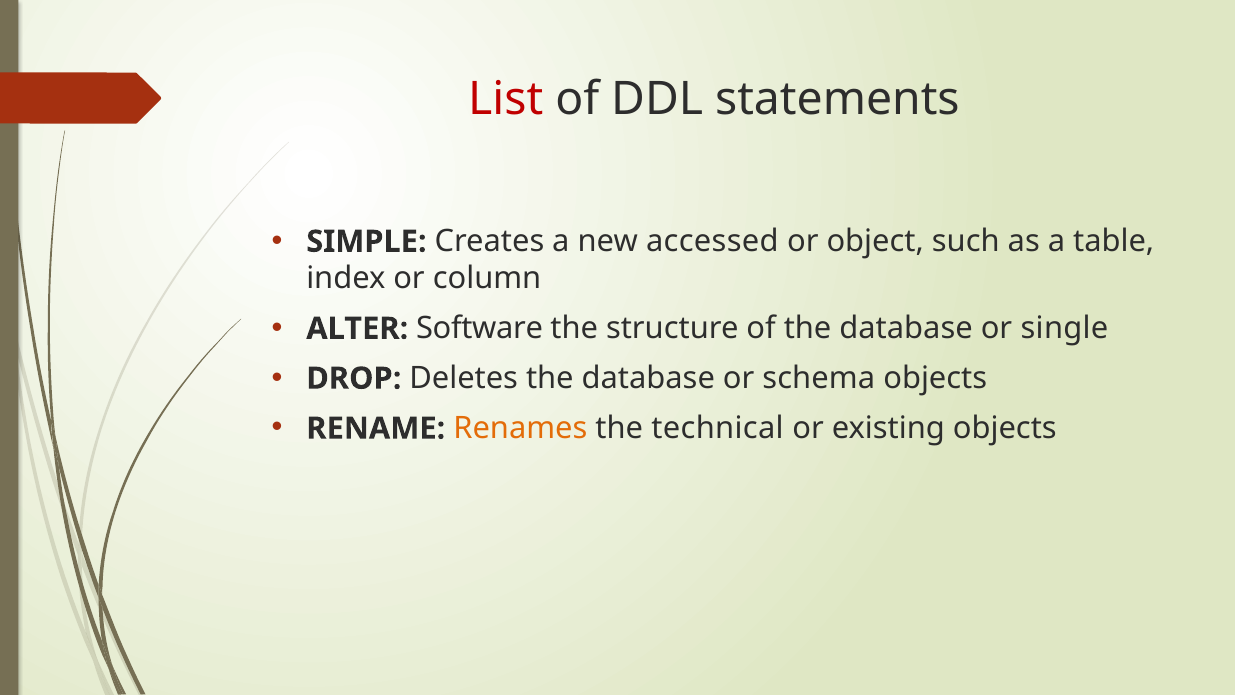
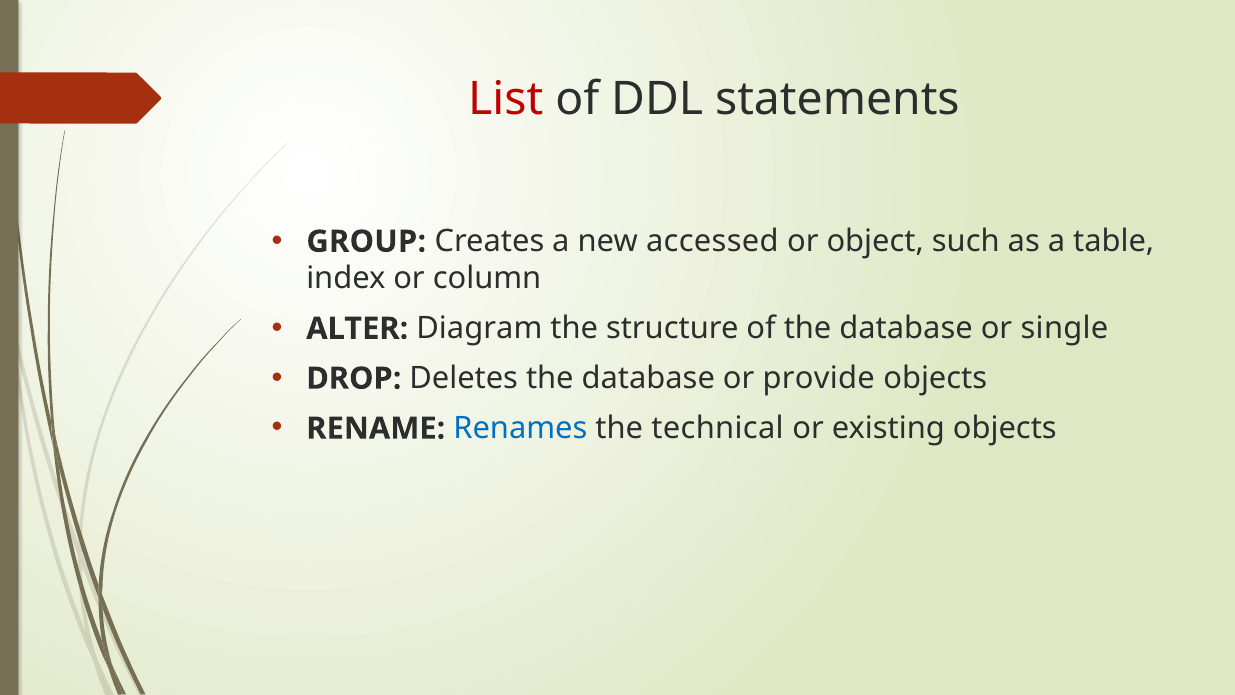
SIMPLE: SIMPLE -> GROUP
Software: Software -> Diagram
schema: schema -> provide
Renames colour: orange -> blue
